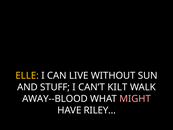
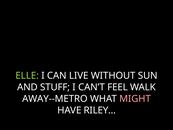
ELLE colour: yellow -> light green
KILT: KILT -> FEEL
AWAY--BLOOD: AWAY--BLOOD -> AWAY--METRO
